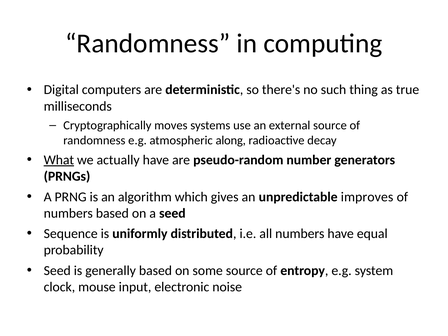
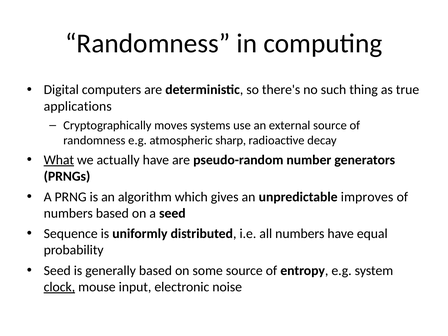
milliseconds: milliseconds -> applications
along: along -> sharp
clock underline: none -> present
